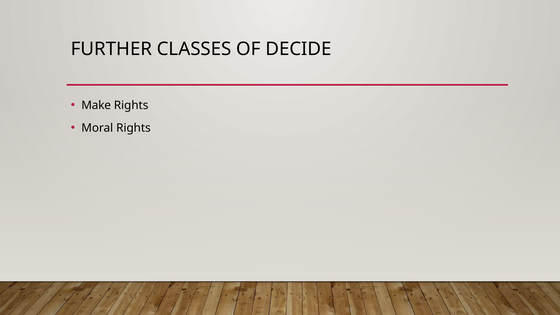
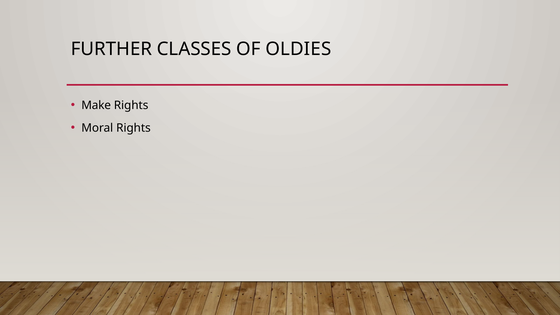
DECIDE: DECIDE -> OLDIES
